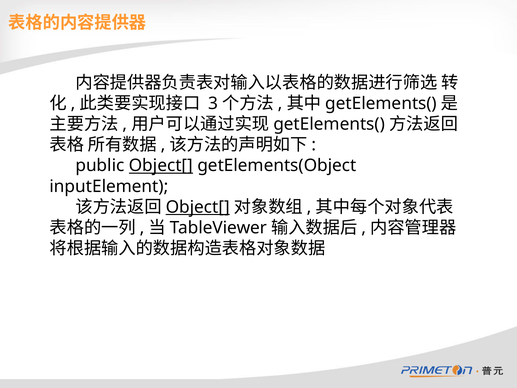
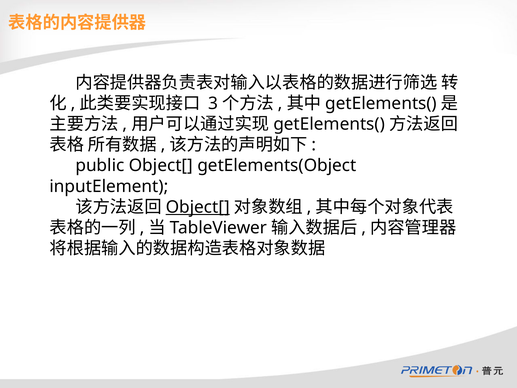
Object[ at (161, 166) underline: present -> none
